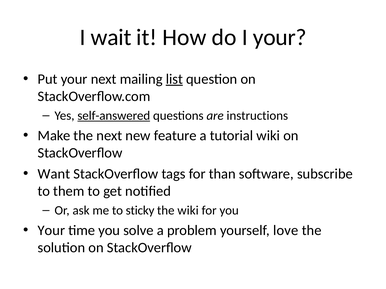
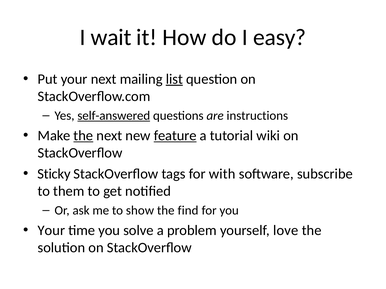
I your: your -> easy
the at (83, 136) underline: none -> present
feature underline: none -> present
Want: Want -> Sticky
than: than -> with
sticky: sticky -> show
the wiki: wiki -> find
